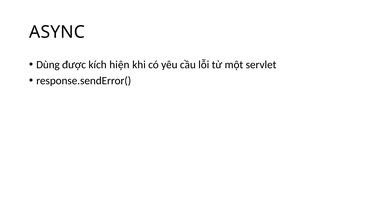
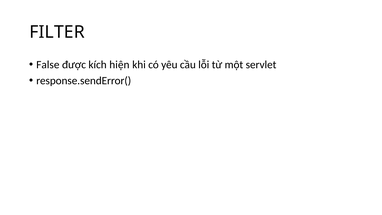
ASYNC: ASYNC -> FILTER
Dùng: Dùng -> False
